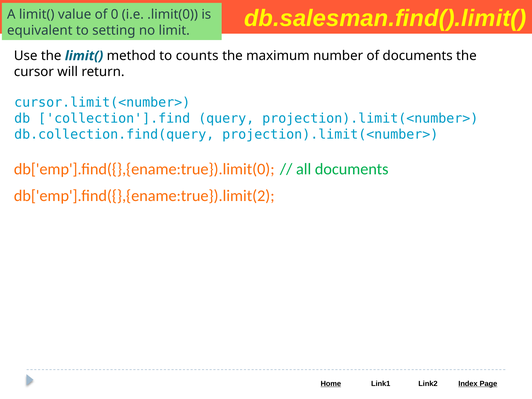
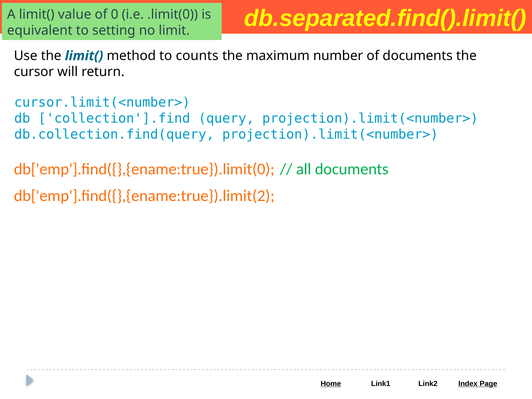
db.salesman.find().limit(: db.salesman.find().limit( -> db.separated.find().limit(
